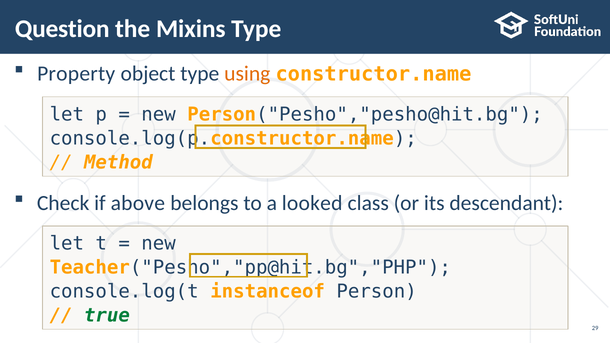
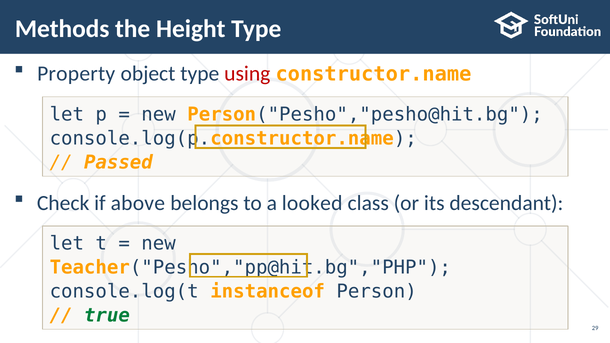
Question: Question -> Methods
Mixins: Mixins -> Height
using colour: orange -> red
Method: Method -> Passed
